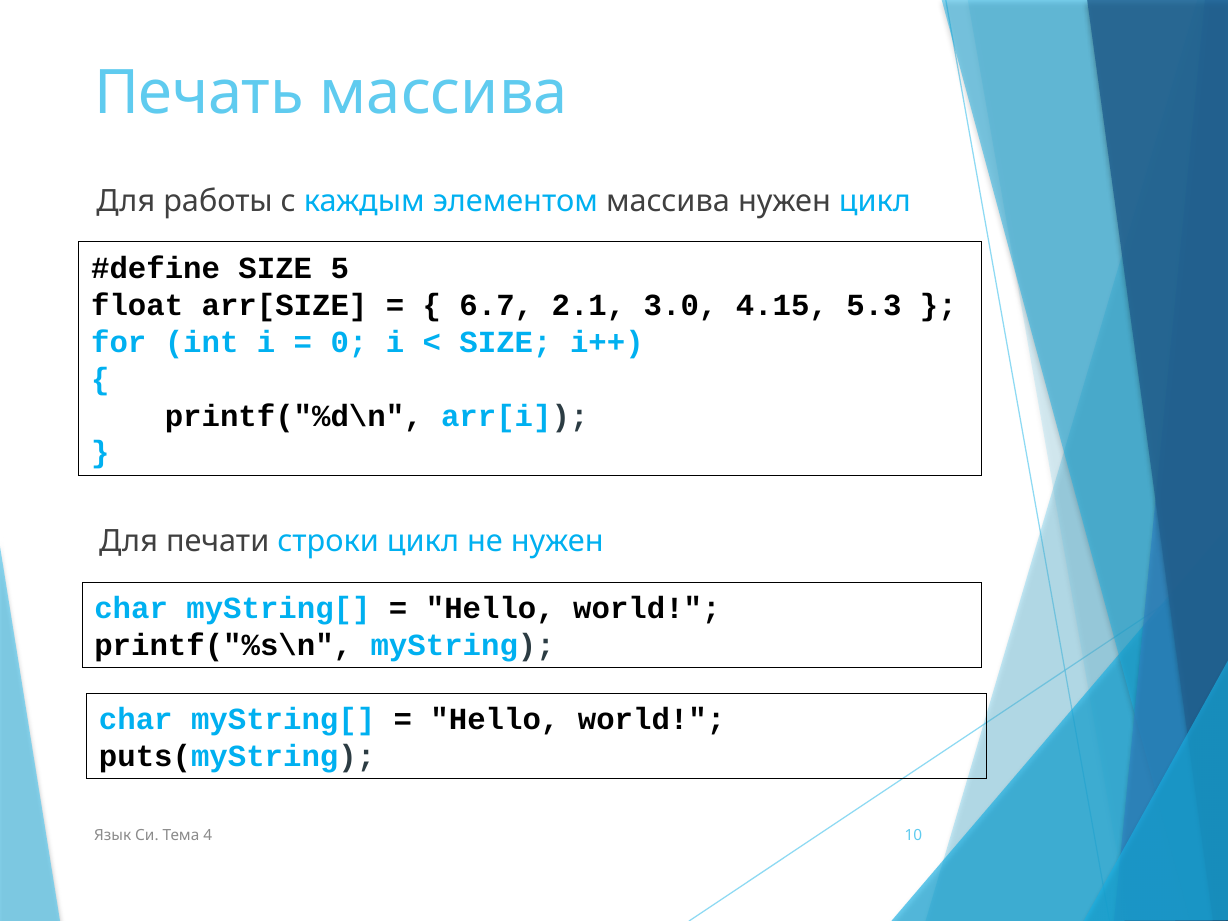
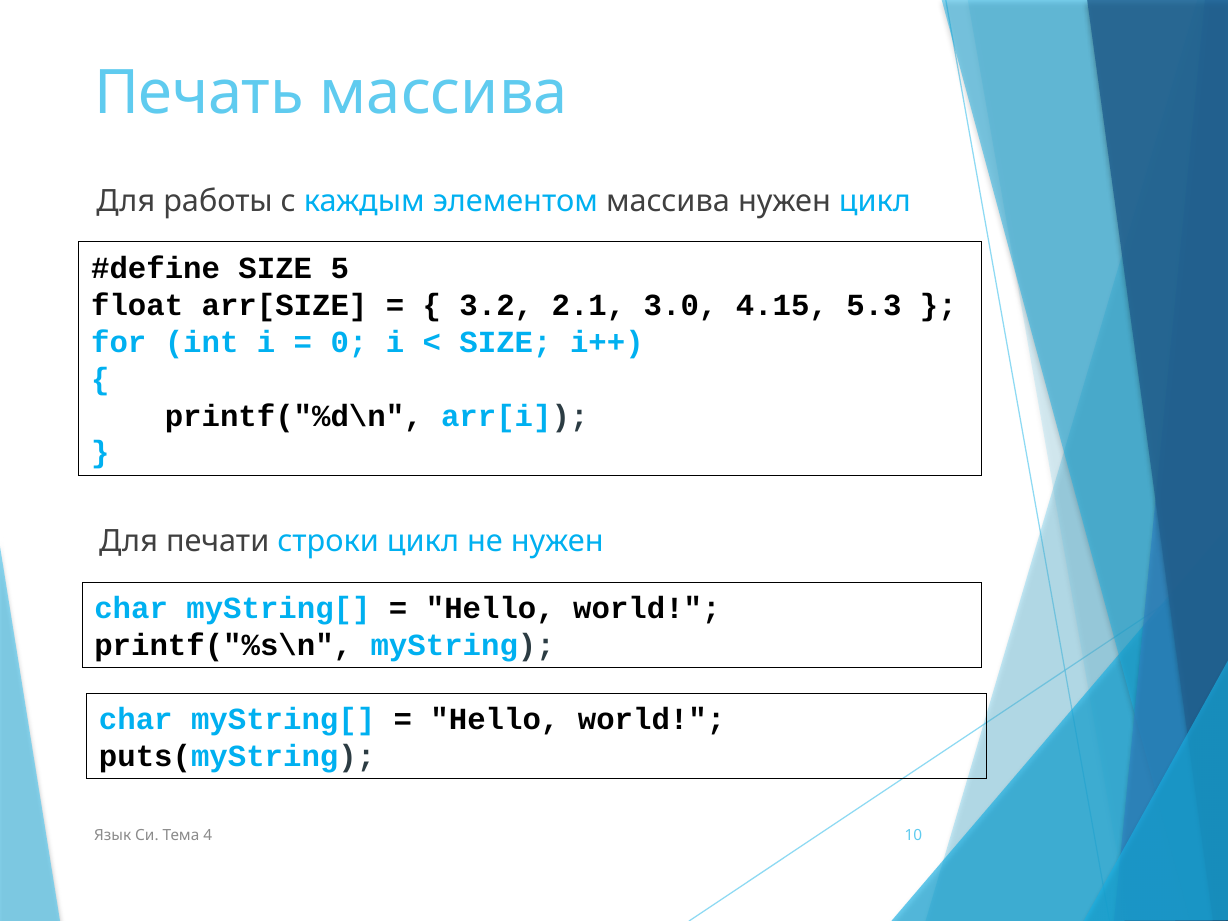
6.7: 6.7 -> 3.2
